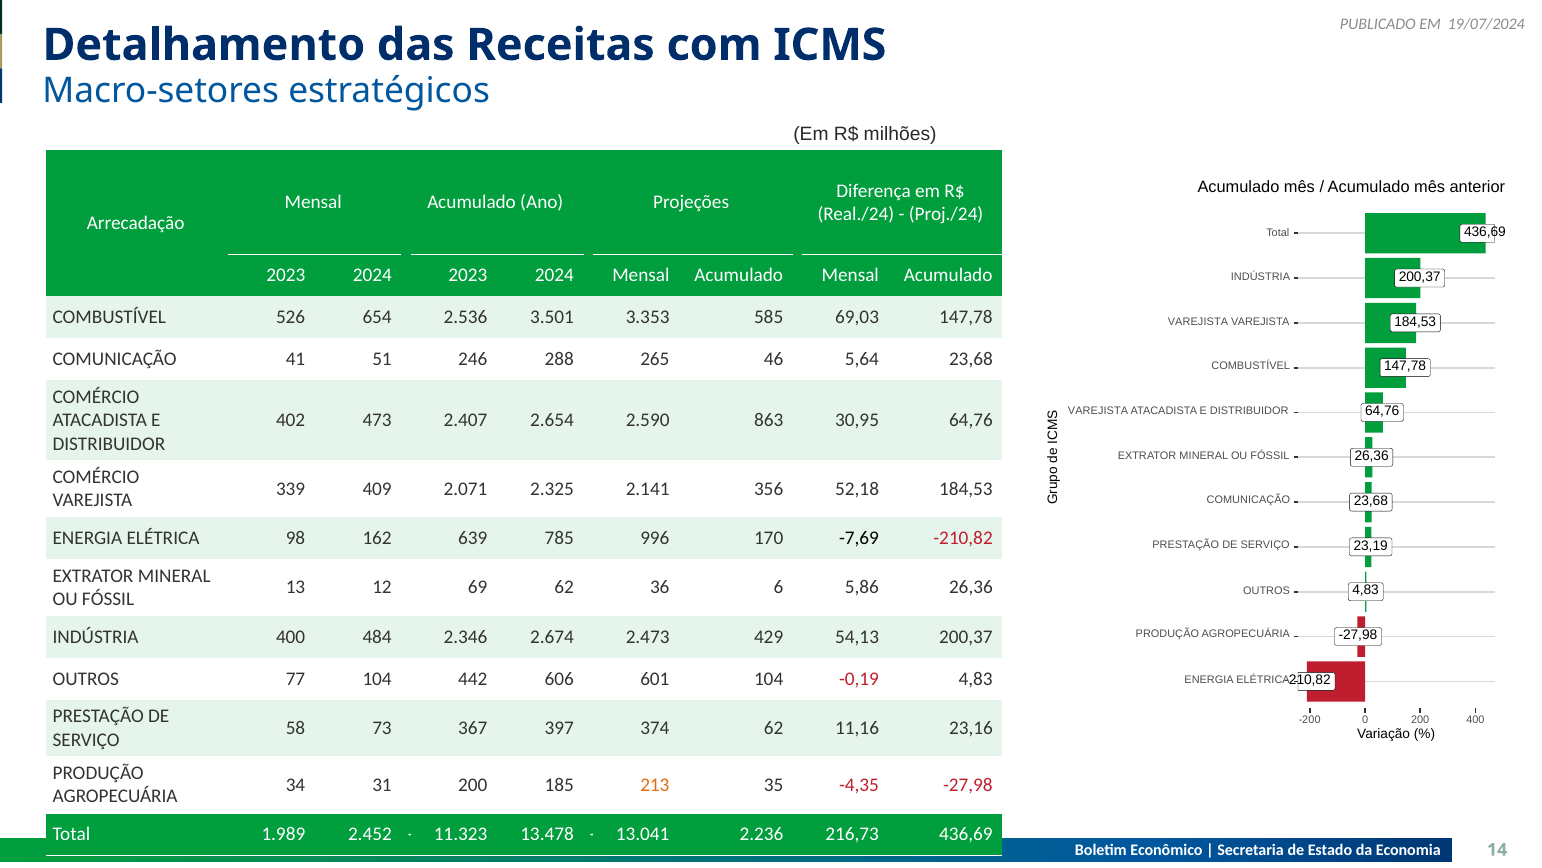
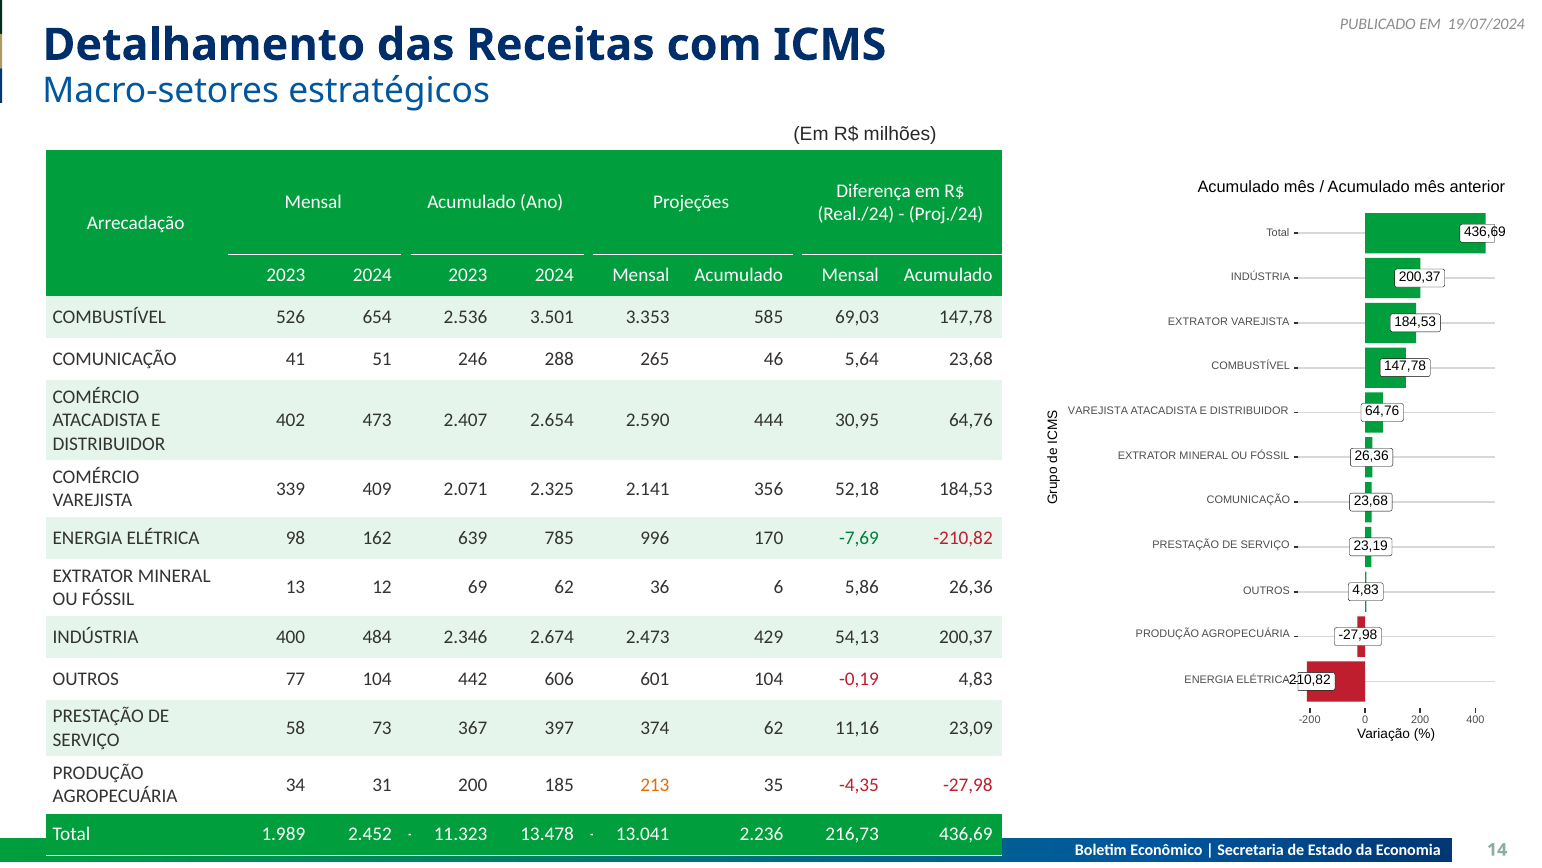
VAREJISTA at (1198, 321): VAREJISTA -> EXTRATOR
863: 863 -> 444
-7,69 colour: black -> green
23,16: 23,16 -> 23,09
